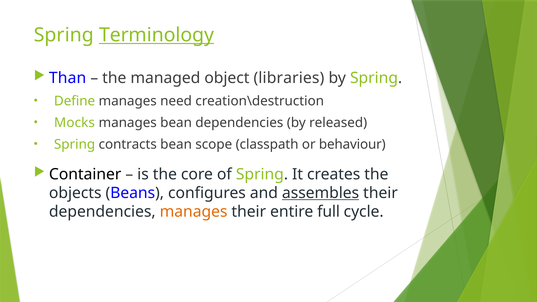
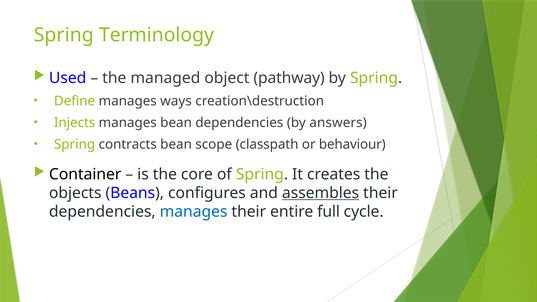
Terminology underline: present -> none
Than: Than -> Used
libraries: libraries -> pathway
need: need -> ways
Mocks: Mocks -> Injects
released: released -> answers
manages at (194, 212) colour: orange -> blue
